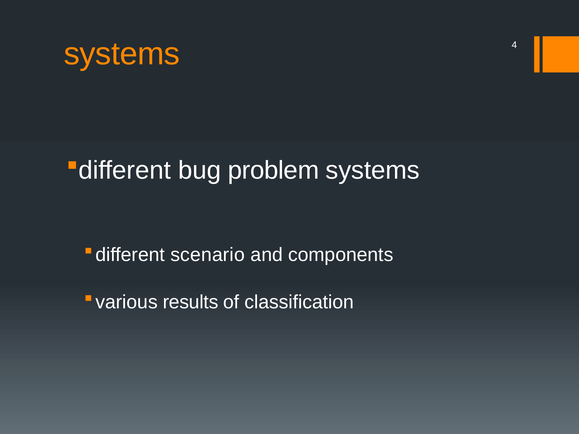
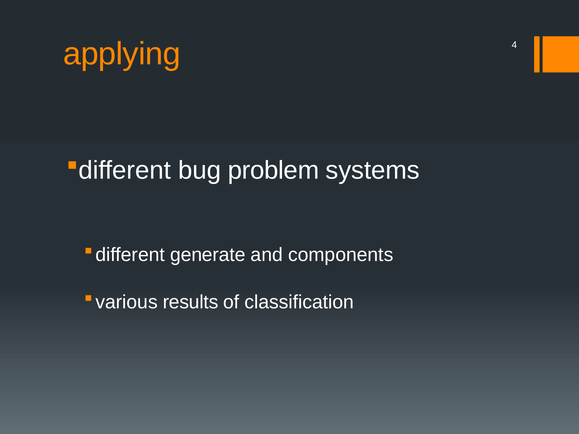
systems at (122, 54): systems -> applying
scenario: scenario -> generate
